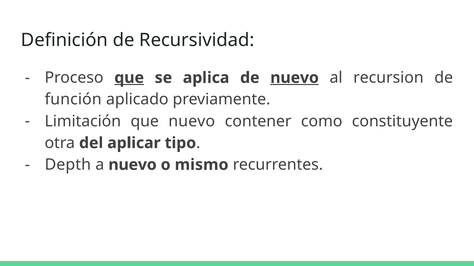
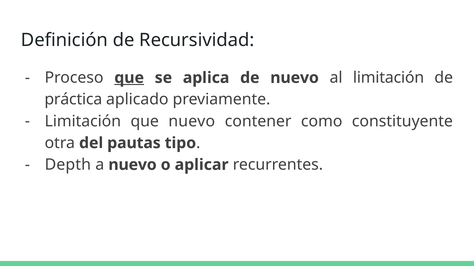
nuevo at (295, 78) underline: present -> none
al recursion: recursion -> limitación
función: función -> práctica
aplicar: aplicar -> pautas
mismo: mismo -> aplicar
